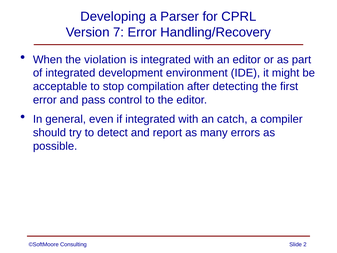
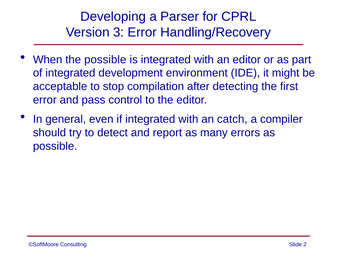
7: 7 -> 3
the violation: violation -> possible
